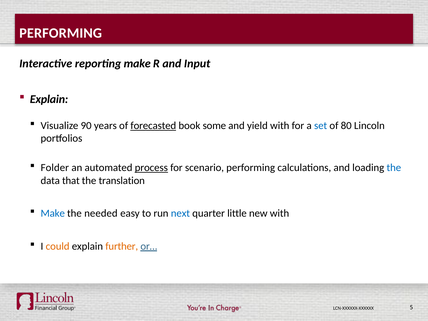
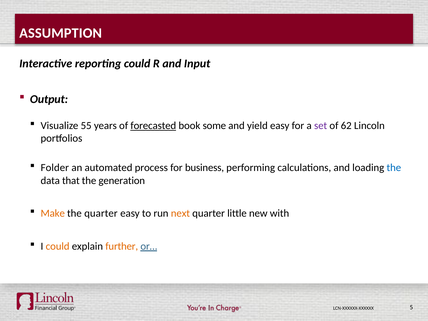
PERFORMING at (61, 33): PERFORMING -> ASSUMPTION
reporting make: make -> could
Explain at (49, 99): Explain -> Output
90: 90 -> 55
yield with: with -> easy
set colour: blue -> purple
80: 80 -> 62
process underline: present -> none
scenario: scenario -> business
translation: translation -> generation
Make at (53, 213) colour: blue -> orange
the needed: needed -> quarter
next colour: blue -> orange
